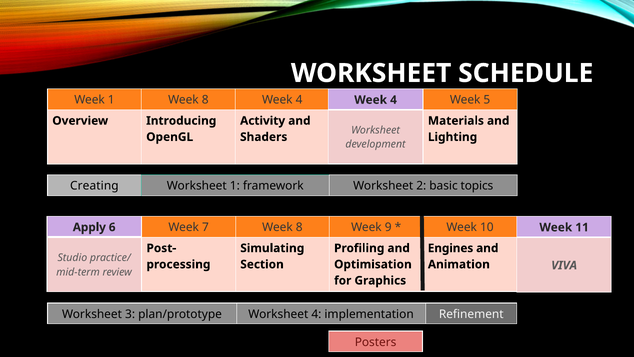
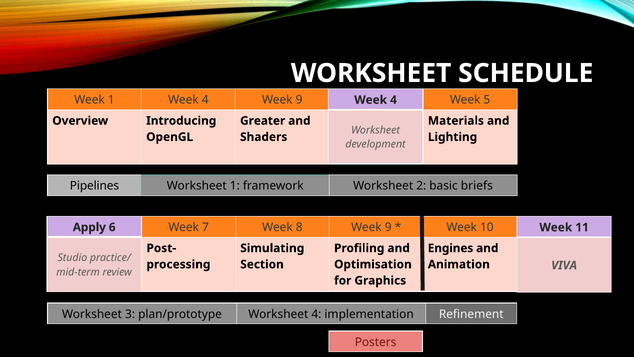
1 Week 8: 8 -> 4
4 at (299, 100): 4 -> 9
Activity: Activity -> Greater
Creating: Creating -> Pipelines
topics: topics -> briefs
